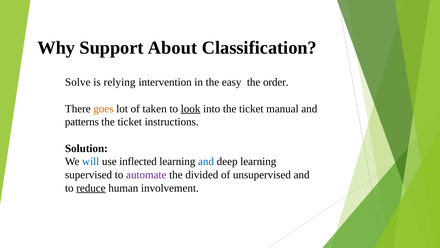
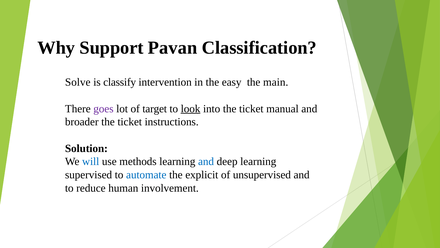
About: About -> Pavan
relying: relying -> classify
order: order -> main
goes colour: orange -> purple
taken: taken -> target
patterns: patterns -> broader
inflected: inflected -> methods
automate colour: purple -> blue
divided: divided -> explicit
reduce underline: present -> none
